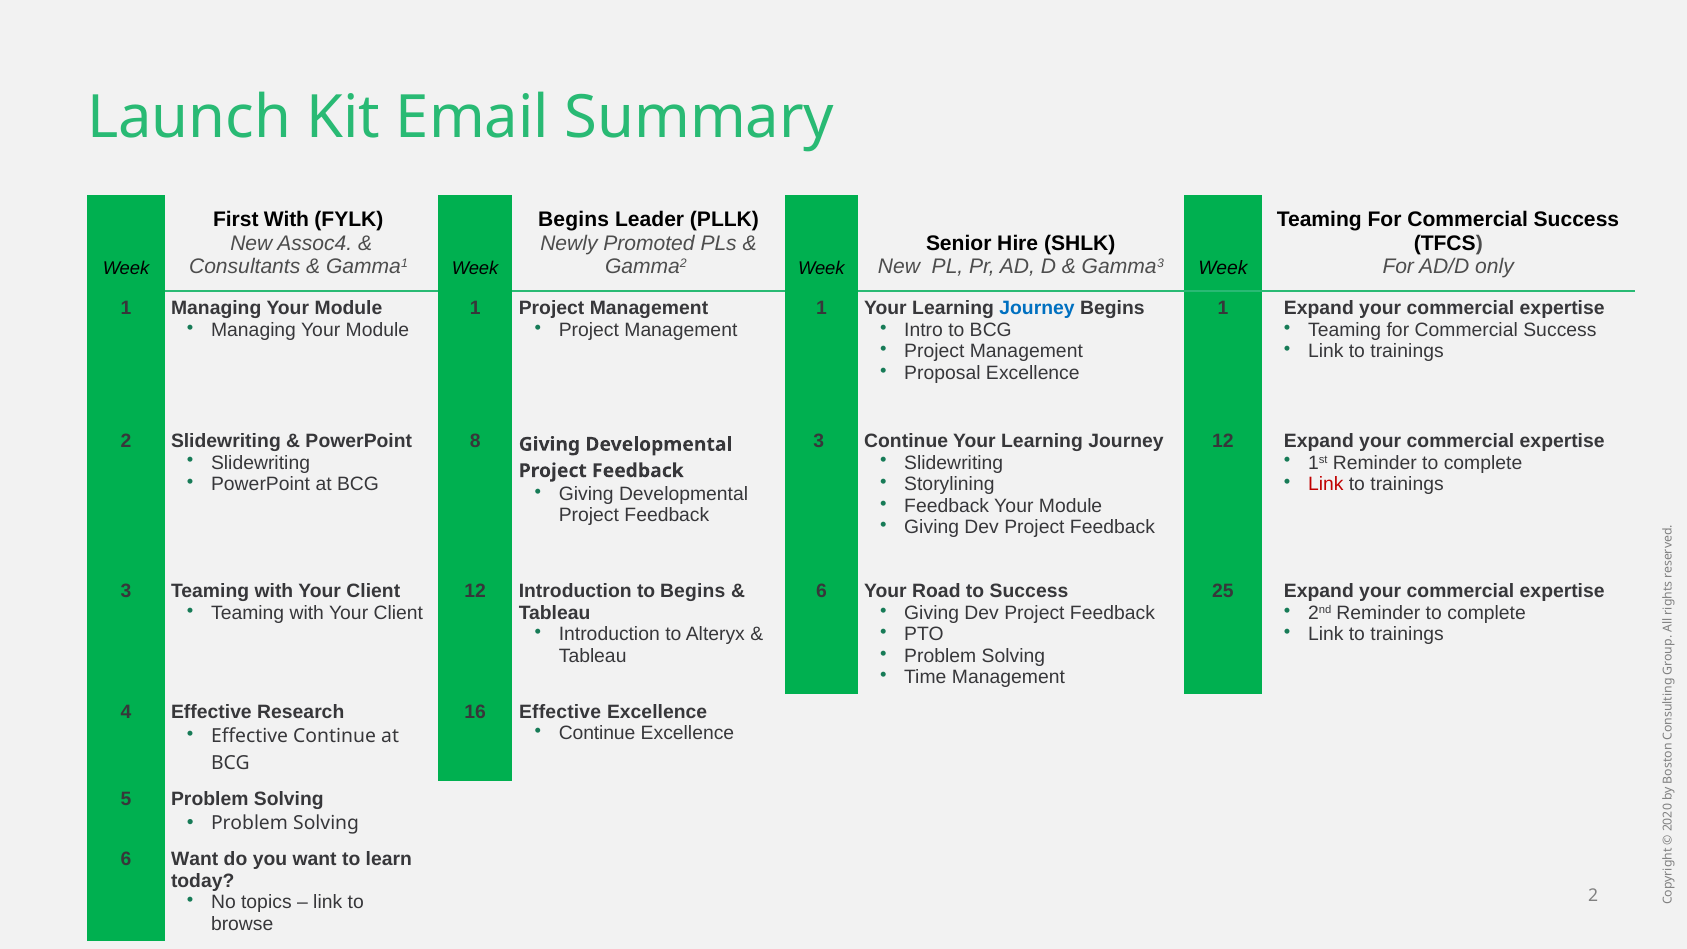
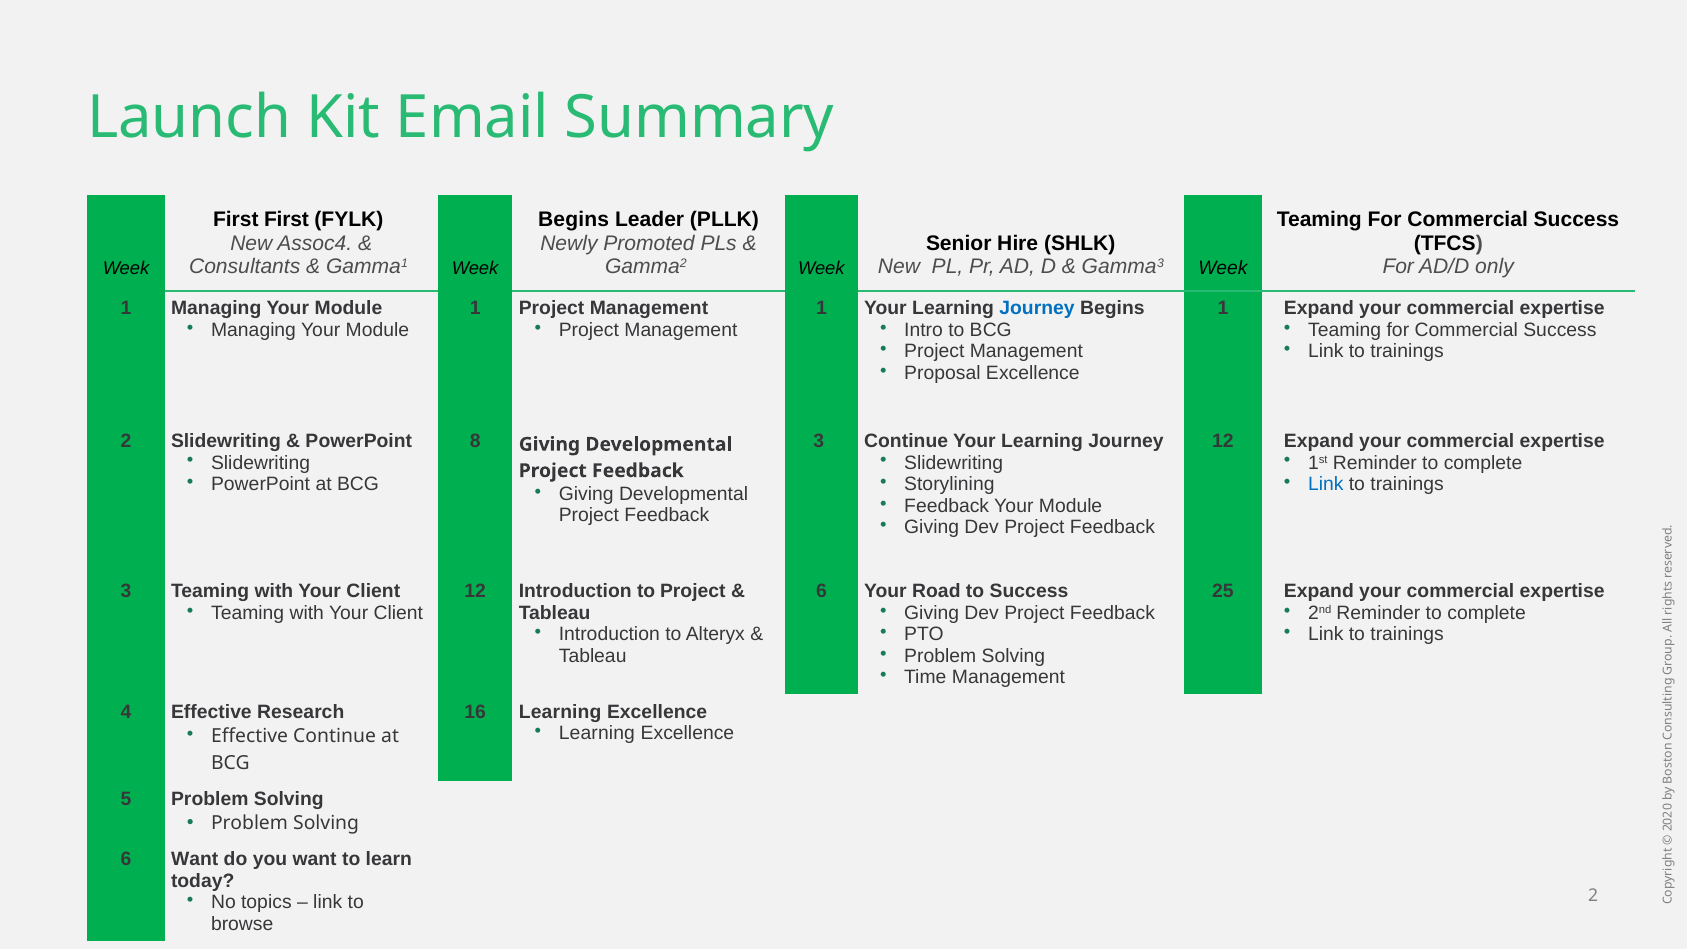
First With: With -> First
Link at (1326, 484) colour: red -> blue
to Begins: Begins -> Project
16 Effective: Effective -> Learning
Continue at (597, 733): Continue -> Learning
